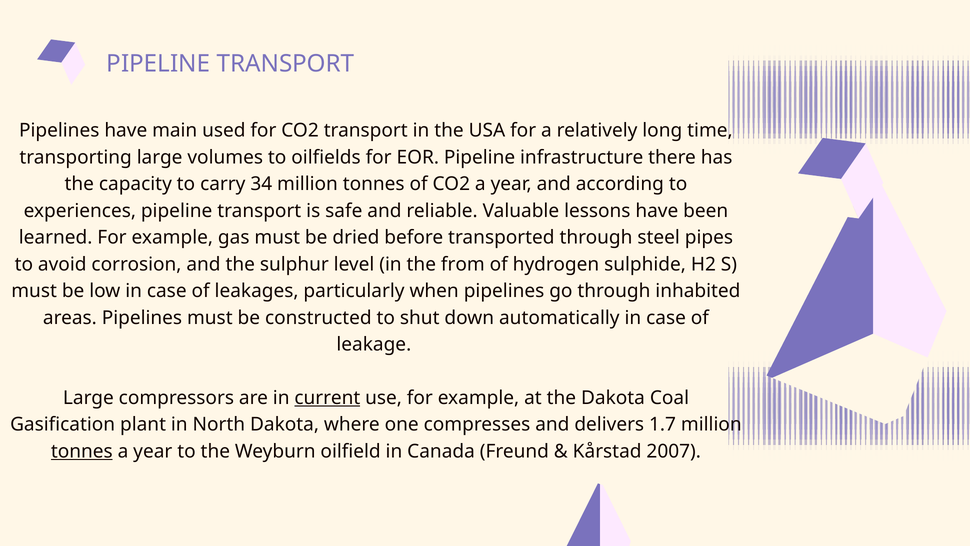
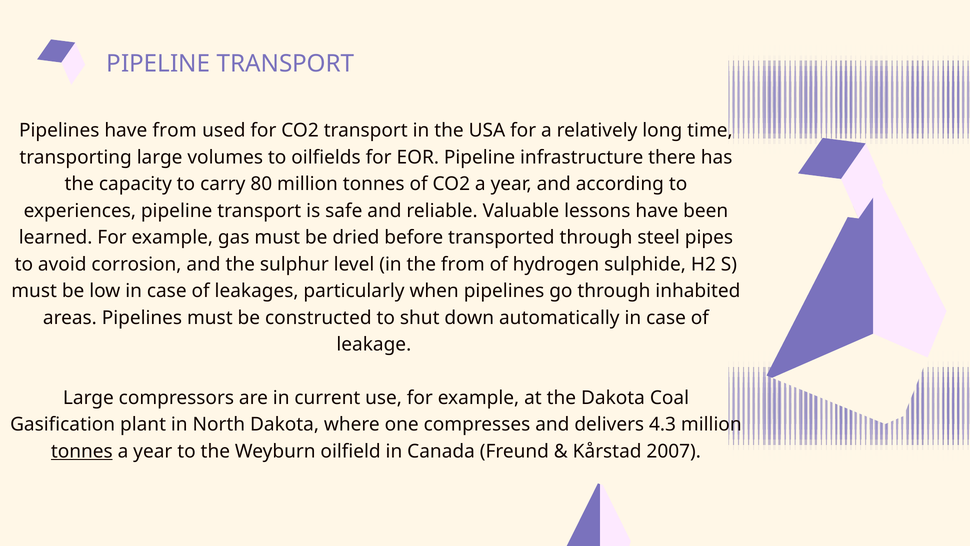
have main: main -> from
34: 34 -> 80
current underline: present -> none
1.7: 1.7 -> 4.3
